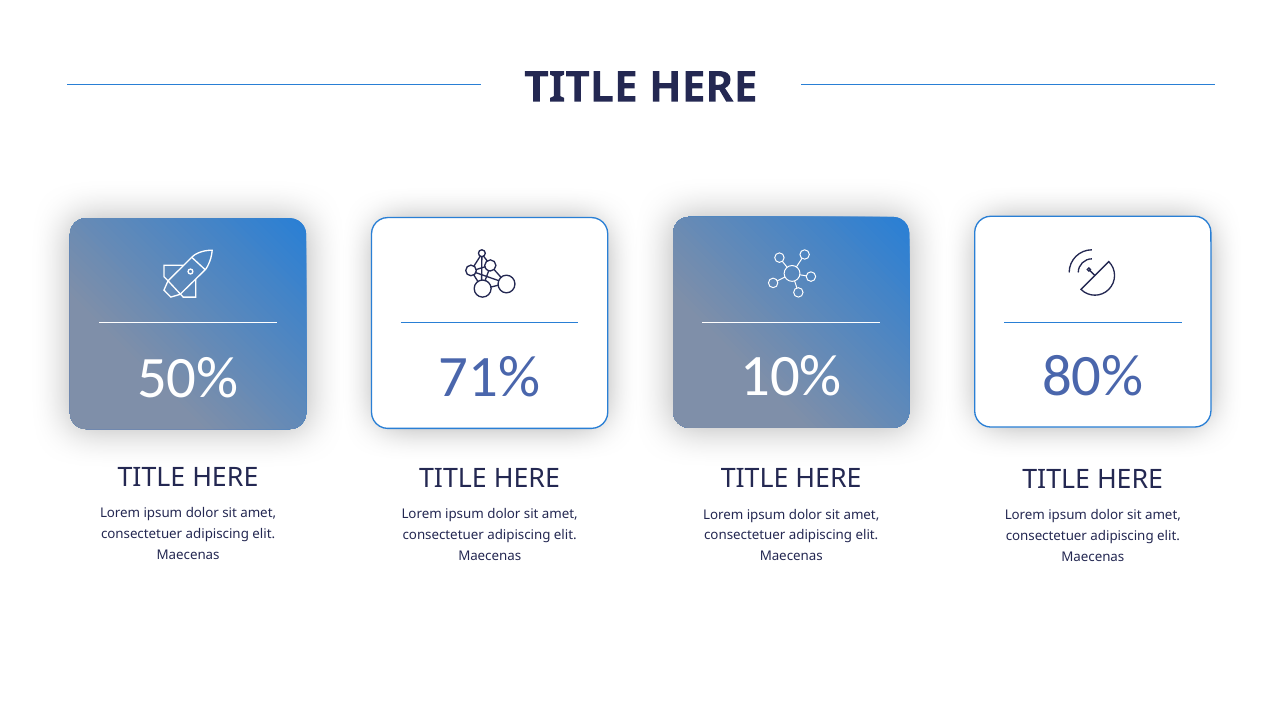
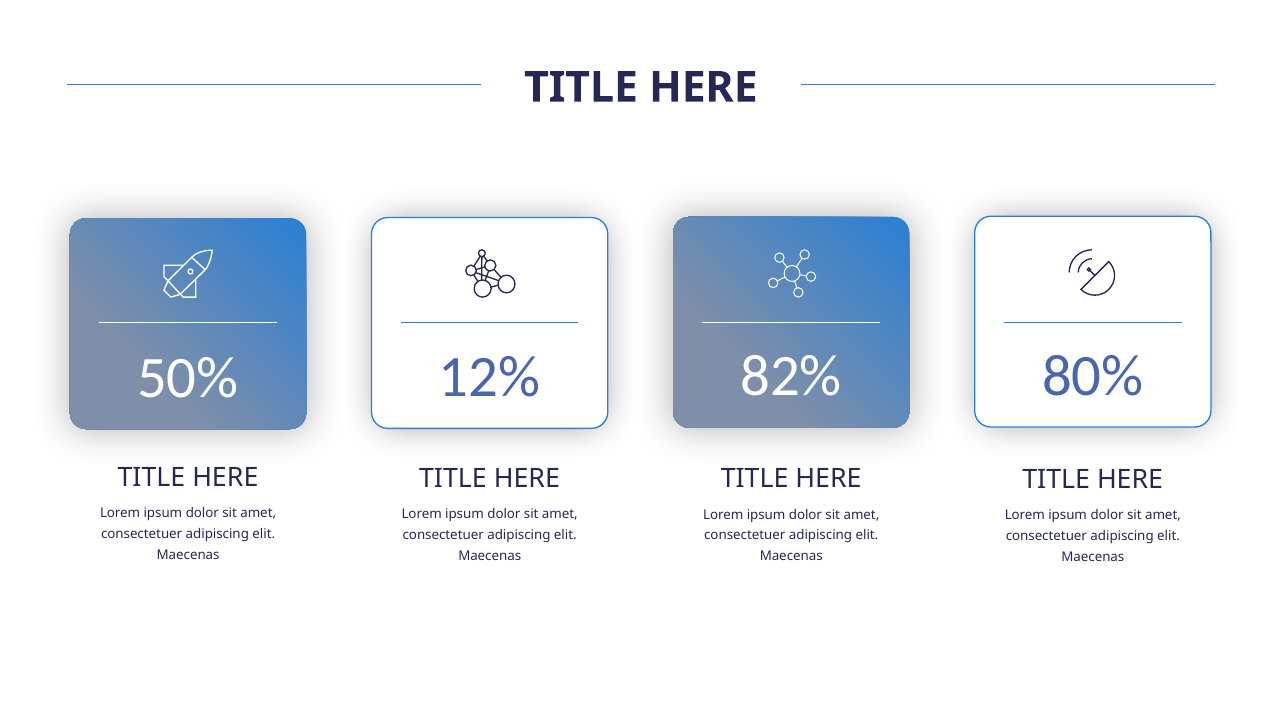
10%: 10% -> 82%
71%: 71% -> 12%
